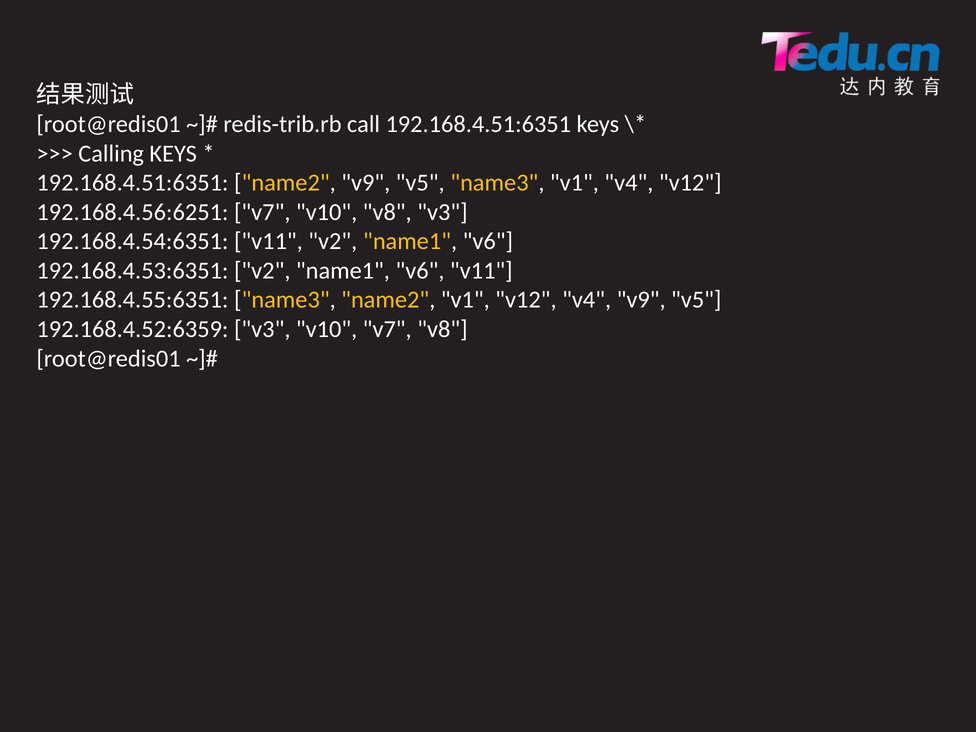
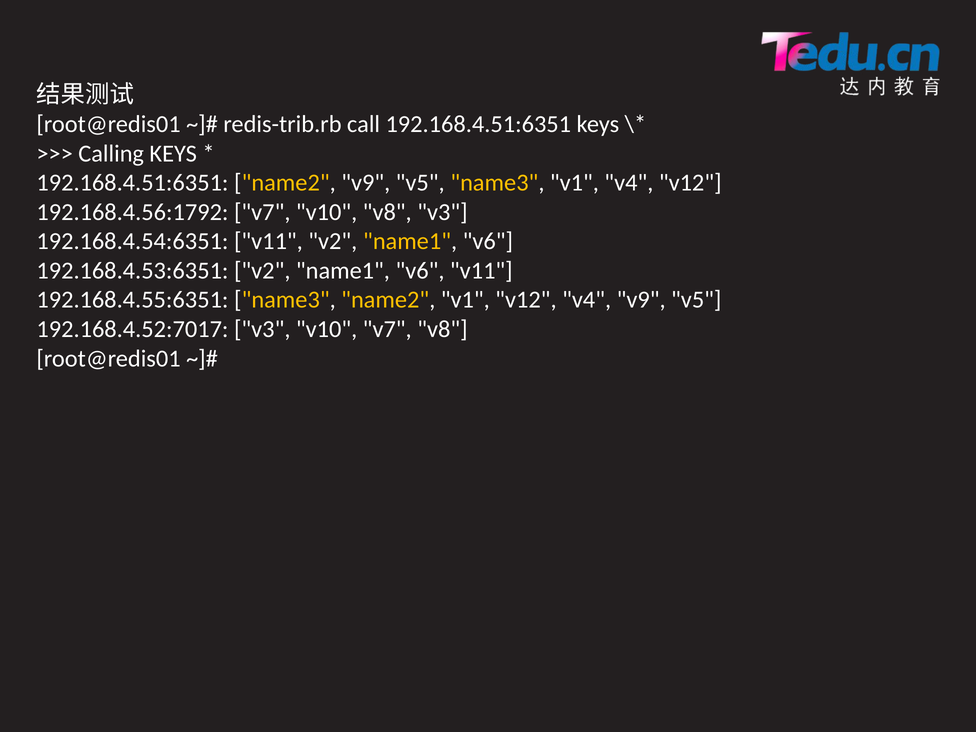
192.168.4.56:6251: 192.168.4.56:6251 -> 192.168.4.56:1792
192.168.4.52:6359: 192.168.4.52:6359 -> 192.168.4.52:7017
